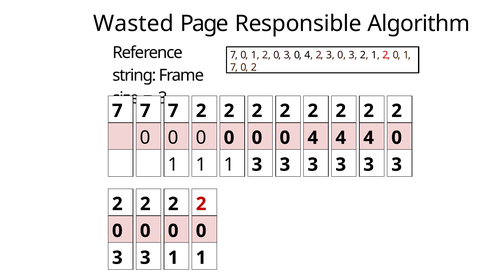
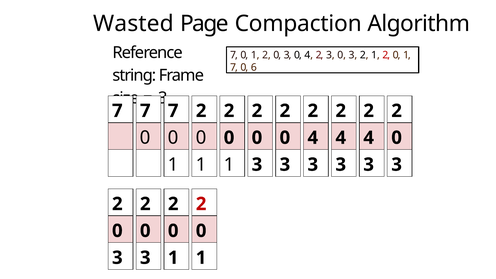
Responsible: Responsible -> Compaction
0 2: 2 -> 6
